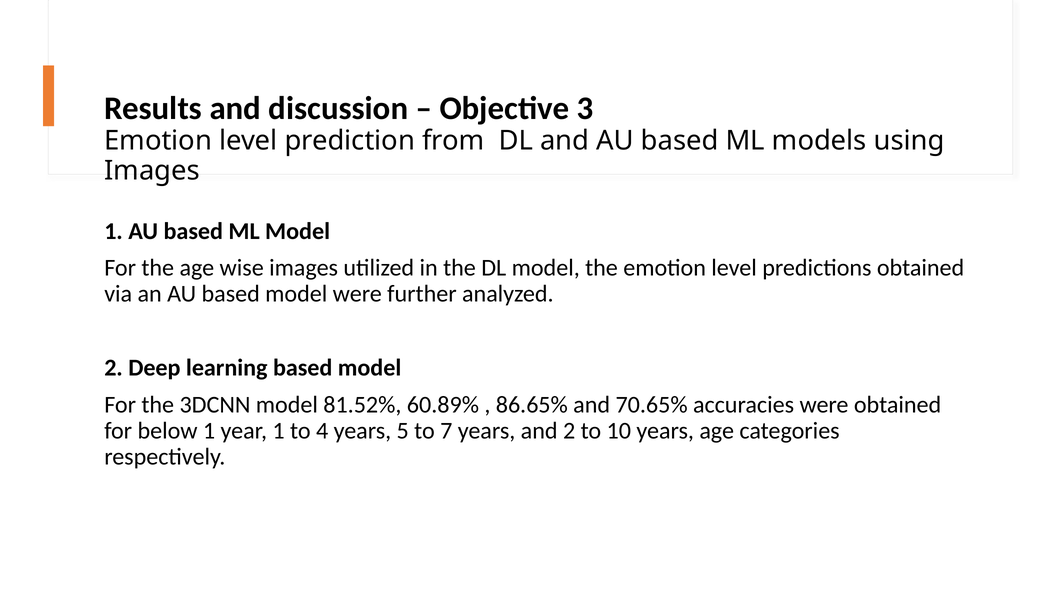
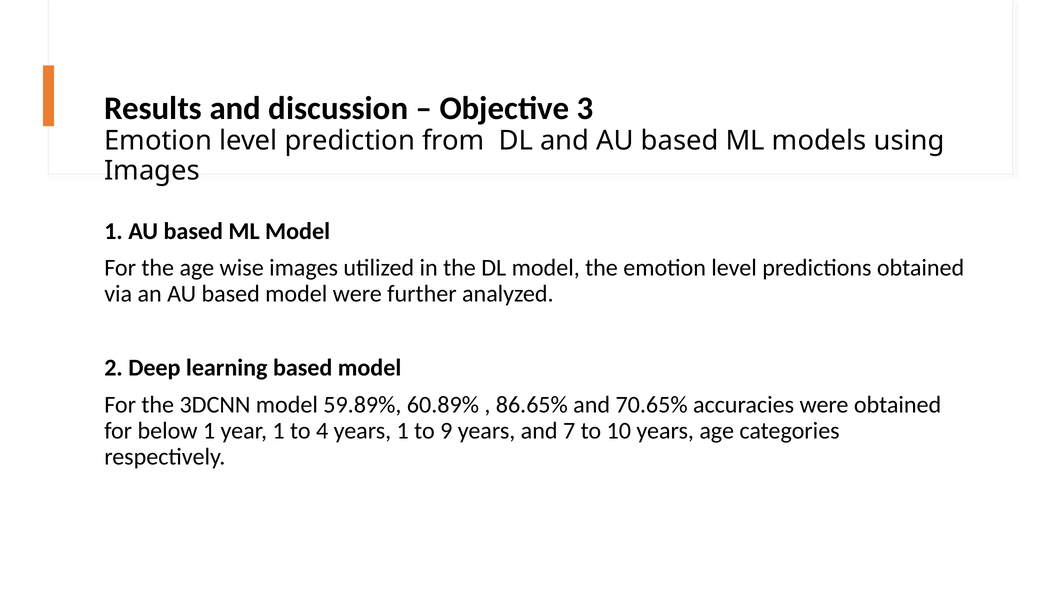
81.52%: 81.52% -> 59.89%
years 5: 5 -> 1
7: 7 -> 9
and 2: 2 -> 7
